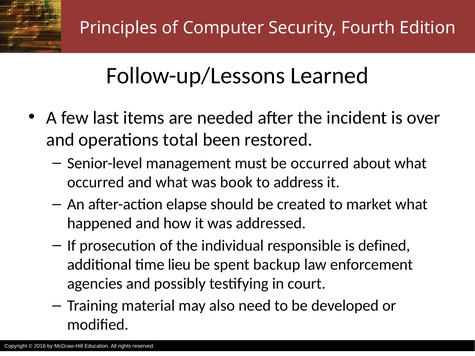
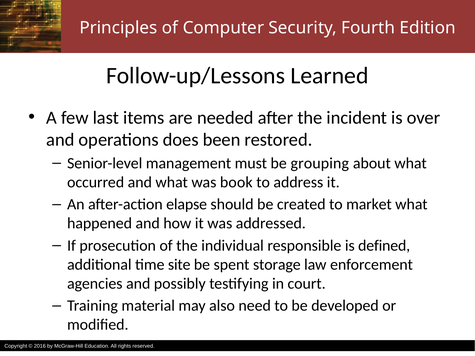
total: total -> does
be occurred: occurred -> grouping
lieu: lieu -> site
backup: backup -> storage
